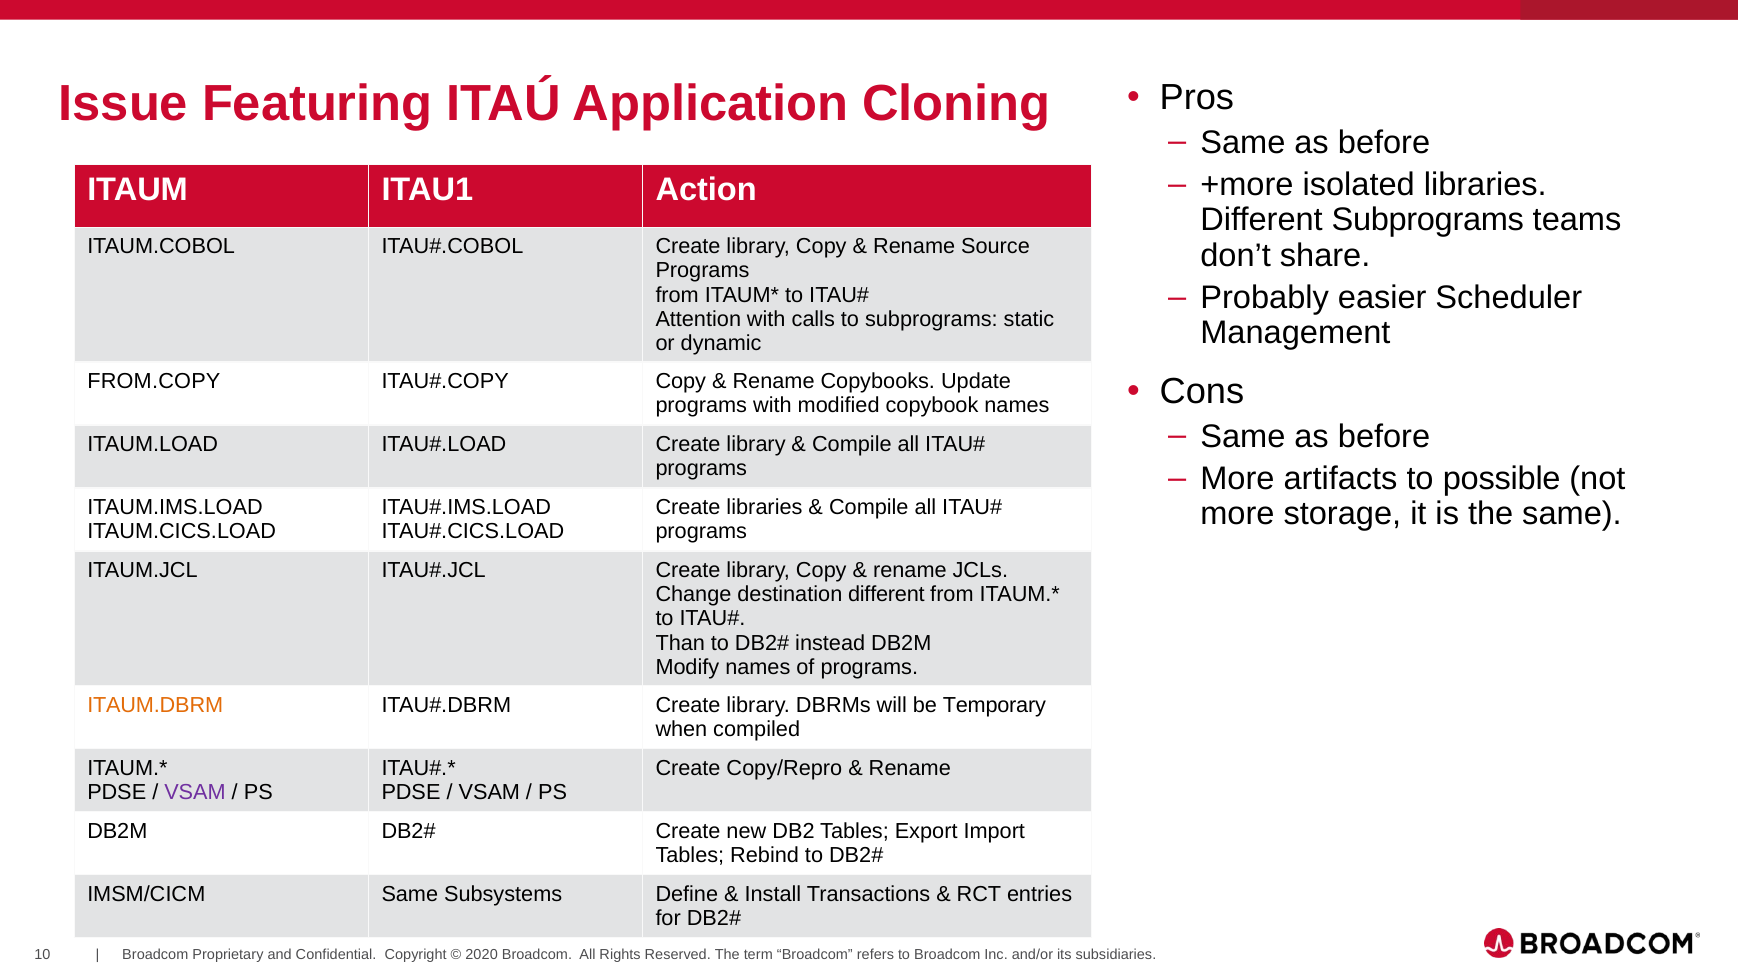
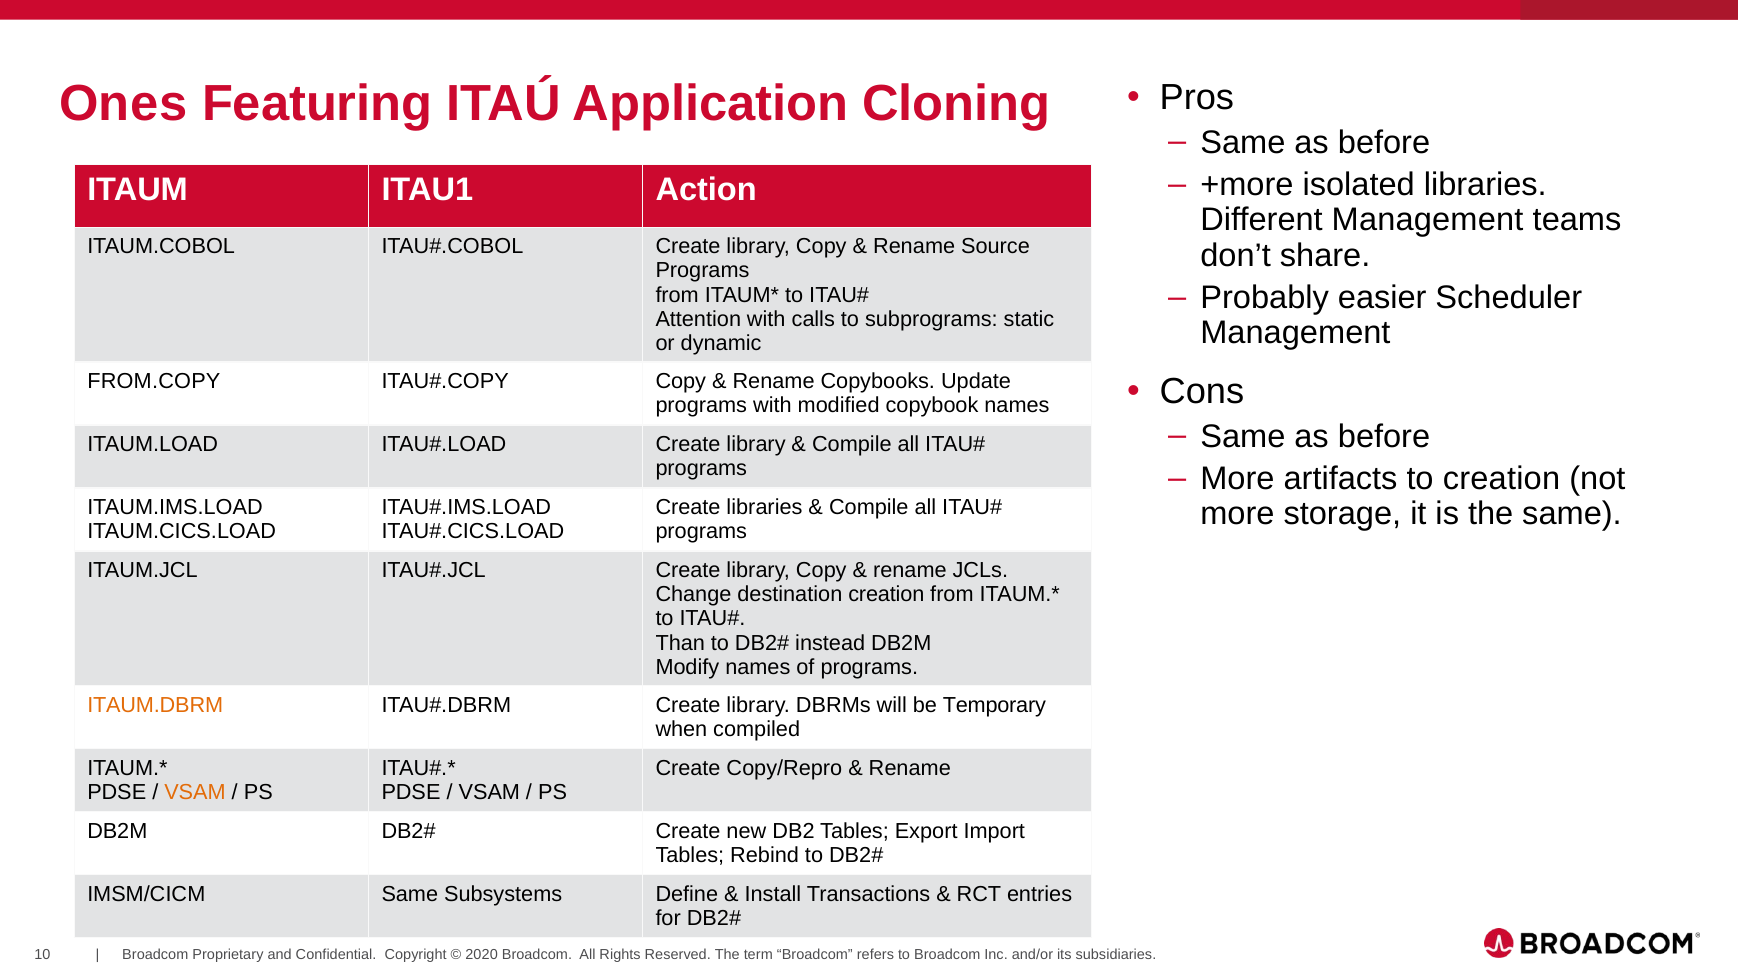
Issue: Issue -> Ones
Different Subprograms: Subprograms -> Management
to possible: possible -> creation
destination different: different -> creation
VSAM at (195, 792) colour: purple -> orange
